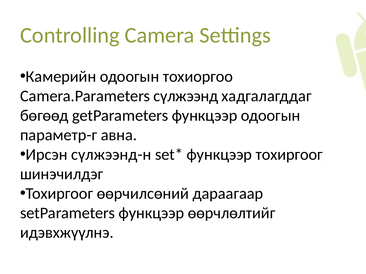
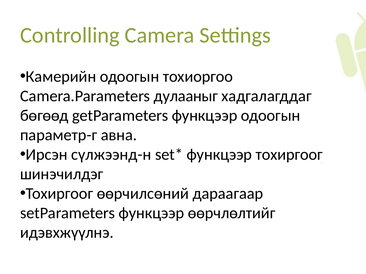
сүлжээнд: сүлжээнд -> дулааныг
